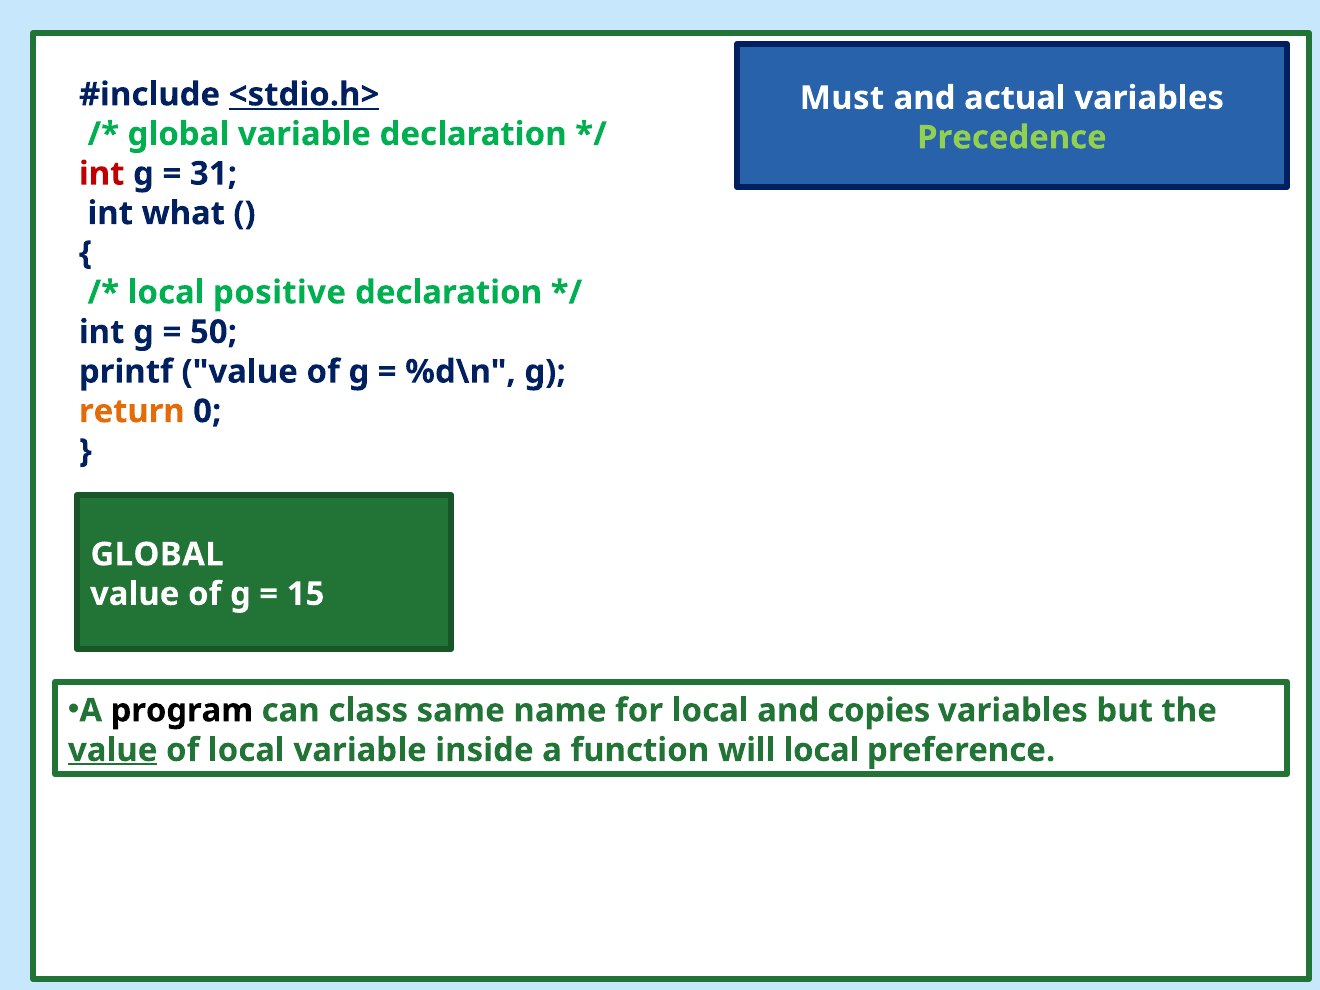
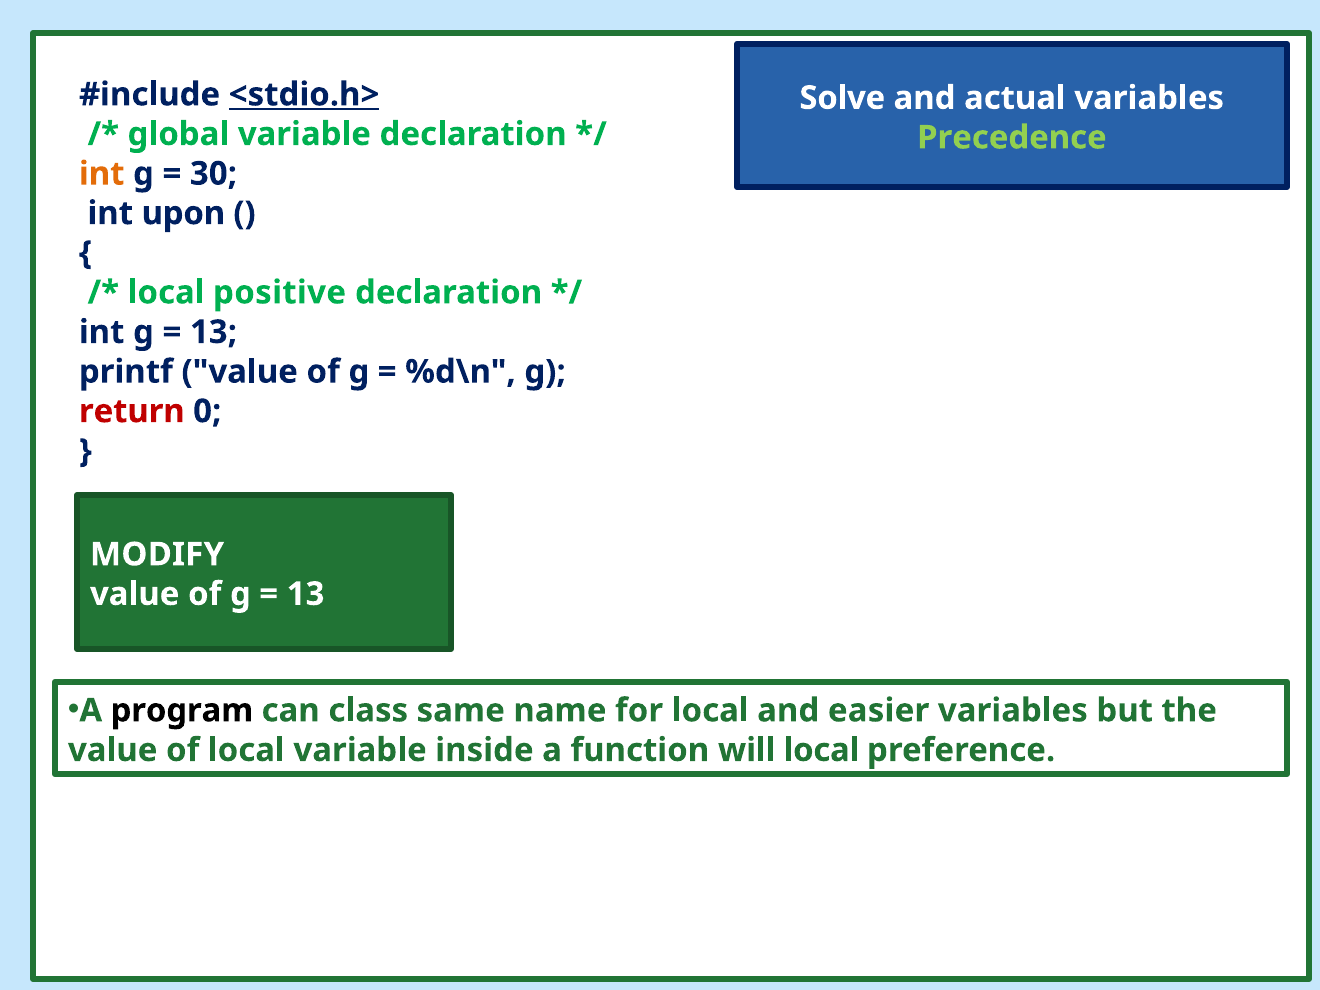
Must: Must -> Solve
int at (102, 174) colour: red -> orange
31: 31 -> 30
what: what -> upon
50 at (214, 332): 50 -> 13
return colour: orange -> red
GLOBAL at (157, 554): GLOBAL -> MODIFY
15 at (306, 594): 15 -> 13
copies: copies -> easier
value at (113, 750) underline: present -> none
